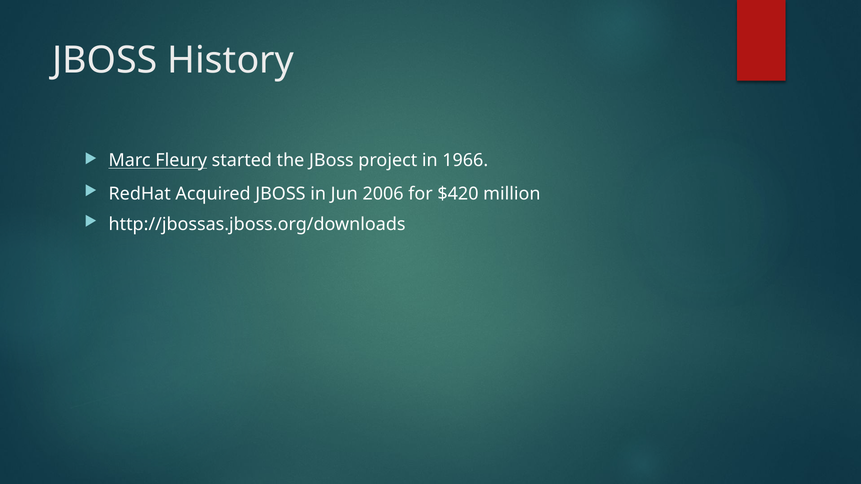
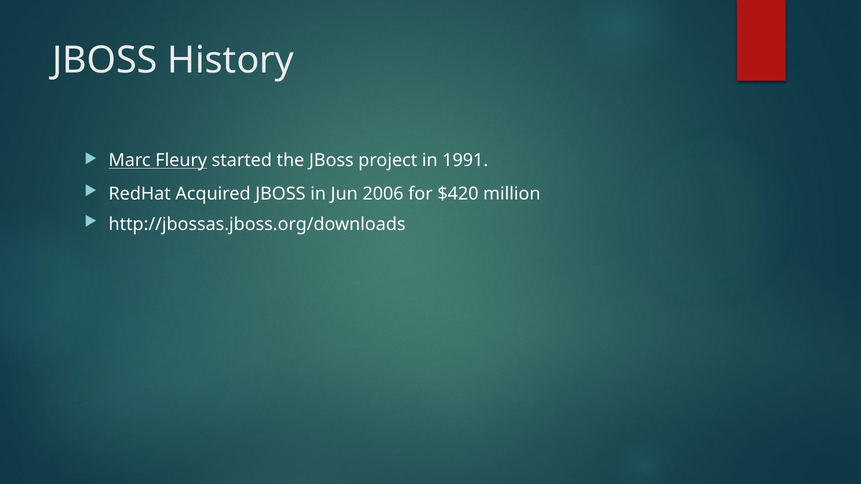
1966: 1966 -> 1991
